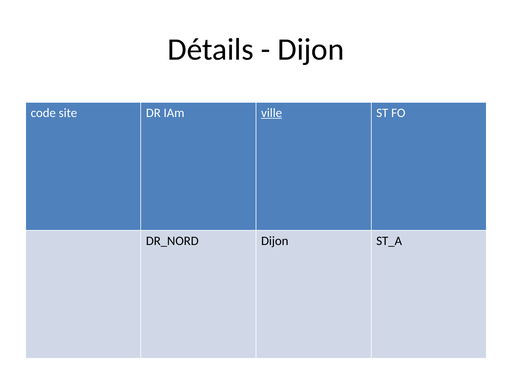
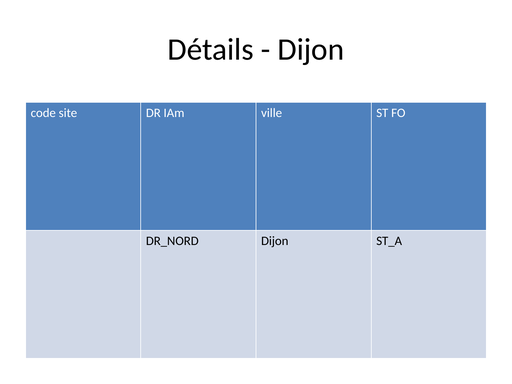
ville underline: present -> none
